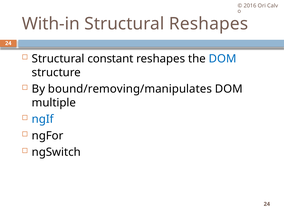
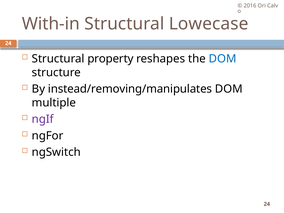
Structural Reshapes: Reshapes -> Lowecase
constant: constant -> property
bound/removing/manipulates: bound/removing/manipulates -> instead/removing/manipulates
ngIf colour: blue -> purple
